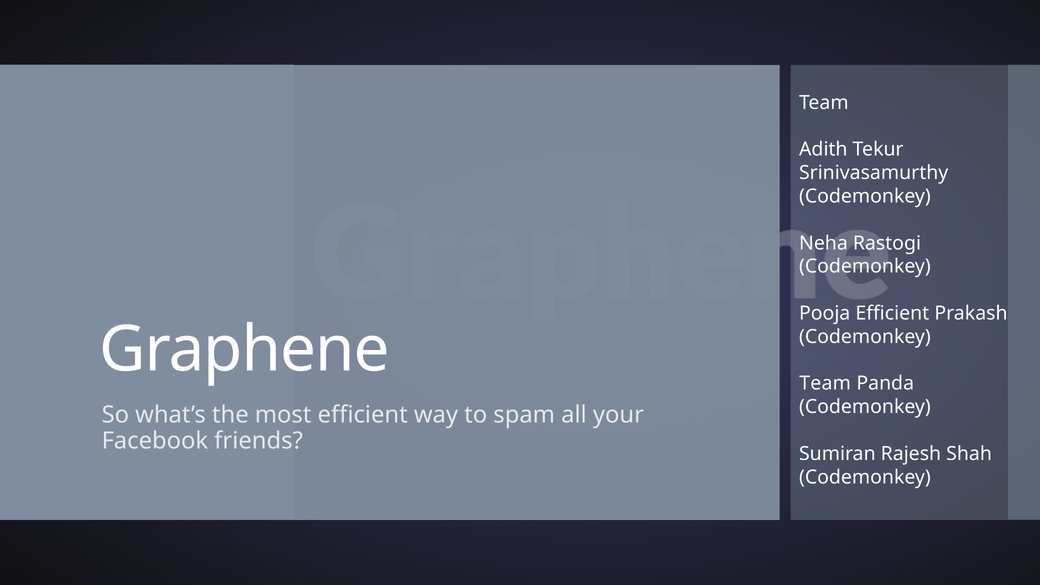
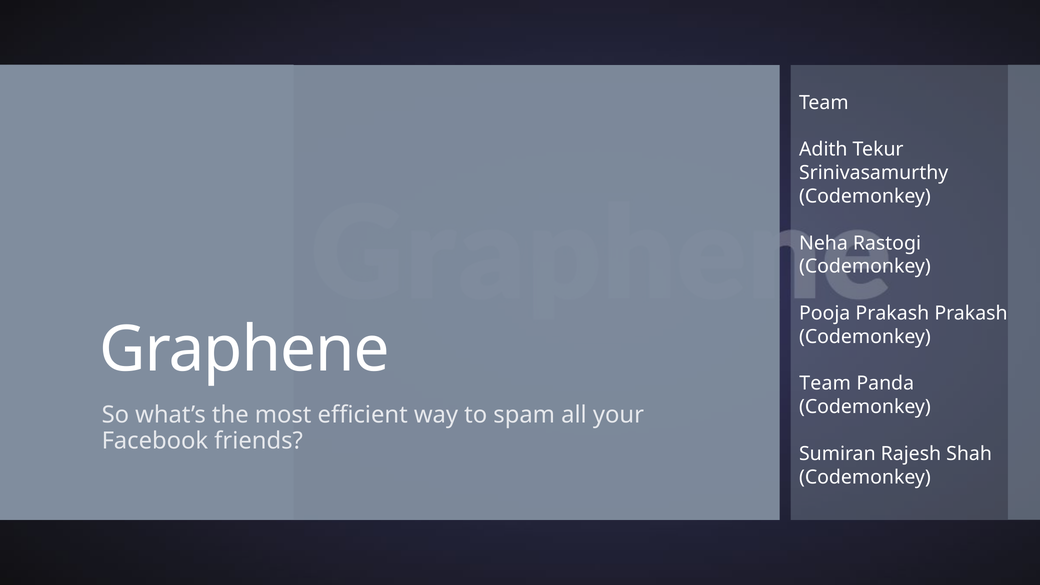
Pooja Efficient: Efficient -> Prakash
